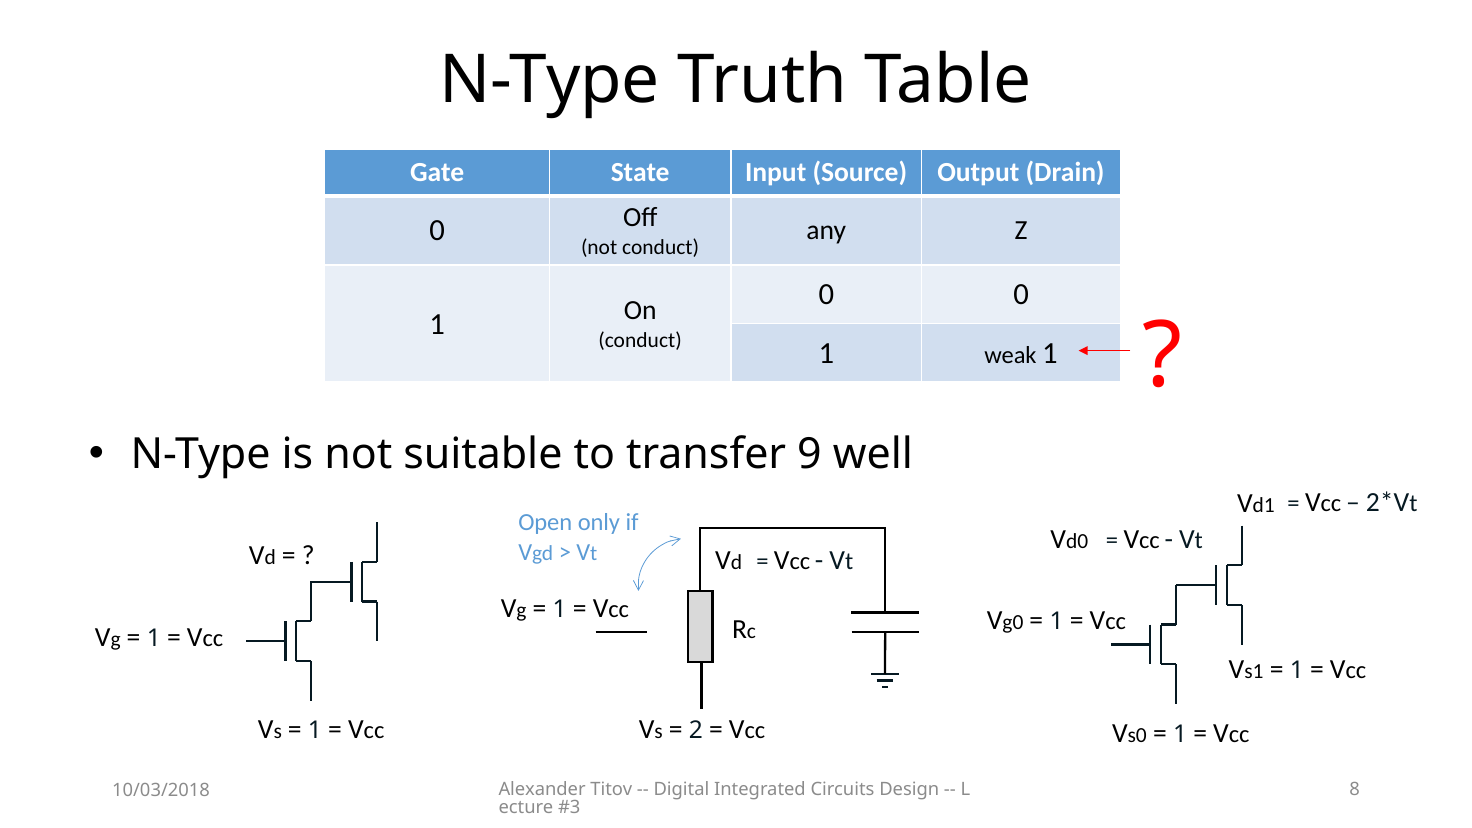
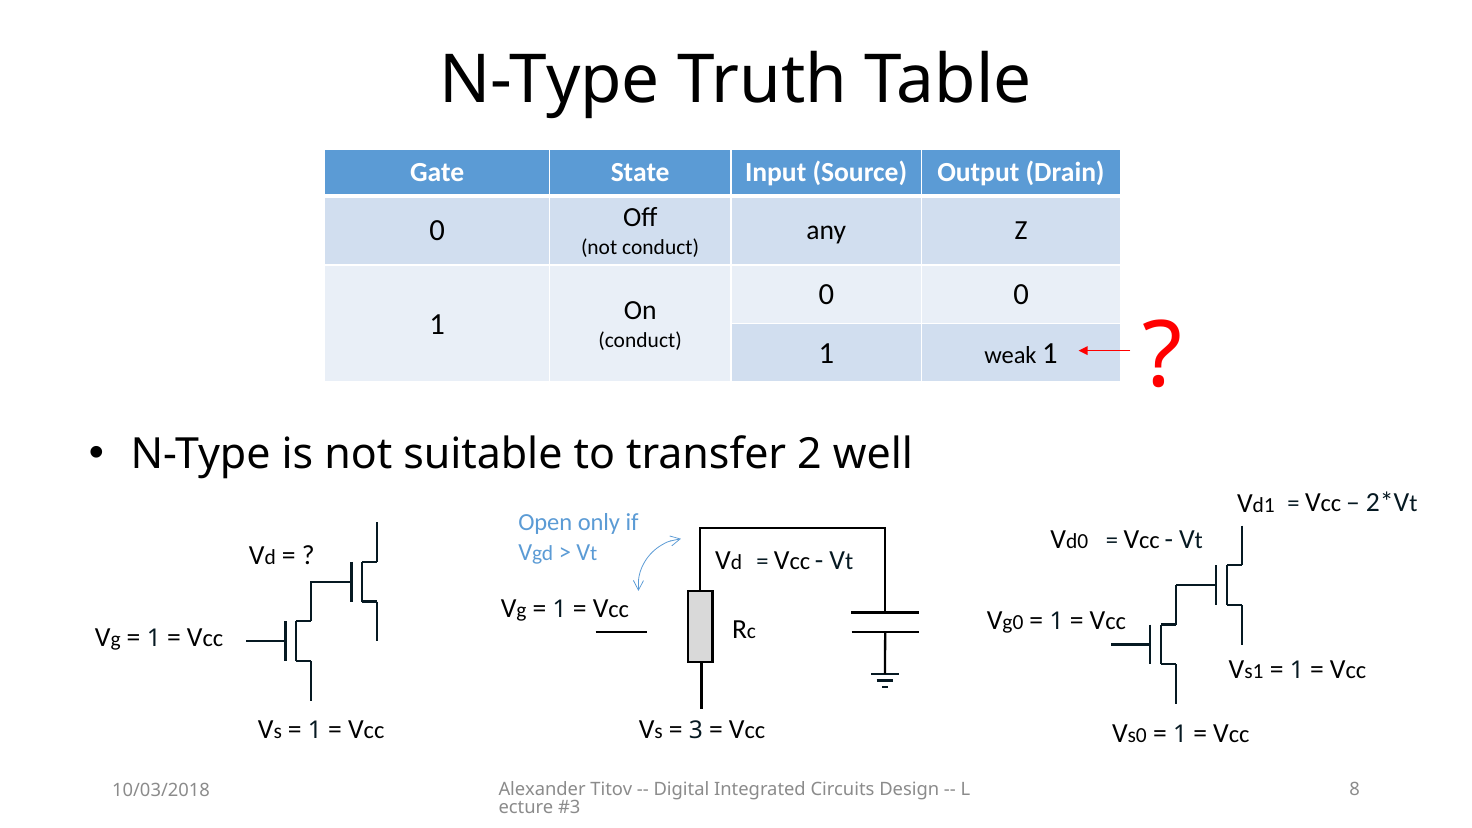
9: 9 -> 2
2: 2 -> 3
